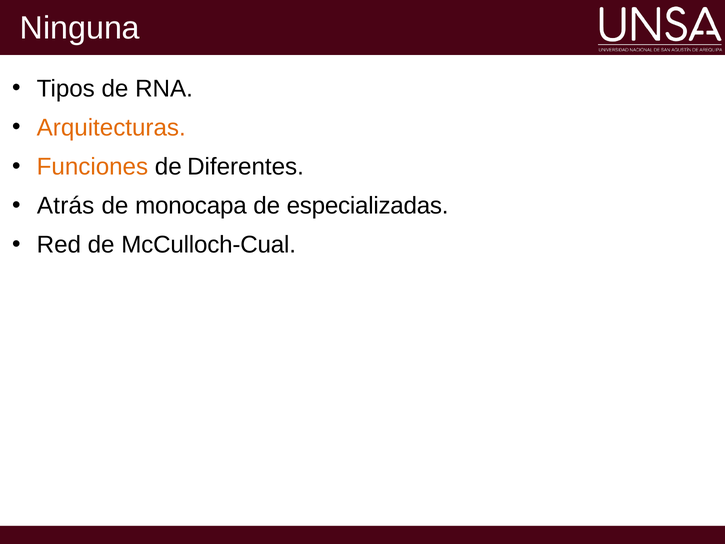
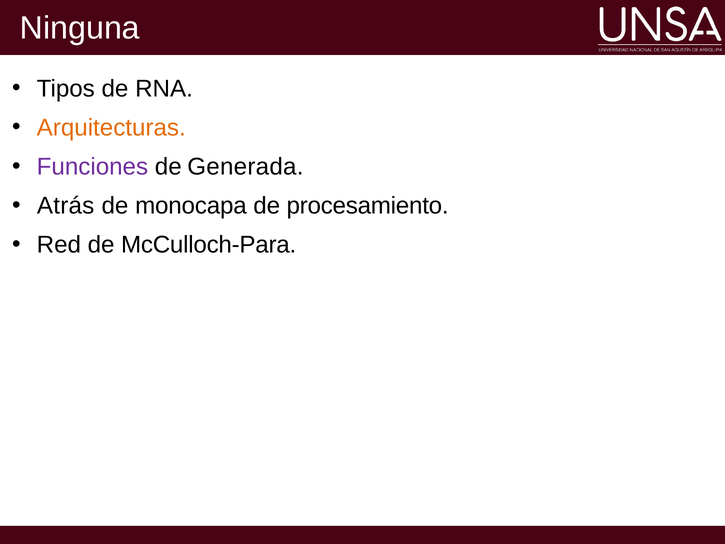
Funciones colour: orange -> purple
Diferentes: Diferentes -> Generada
especializadas: especializadas -> procesamiento
McCulloch-Cual: McCulloch-Cual -> McCulloch-Para
